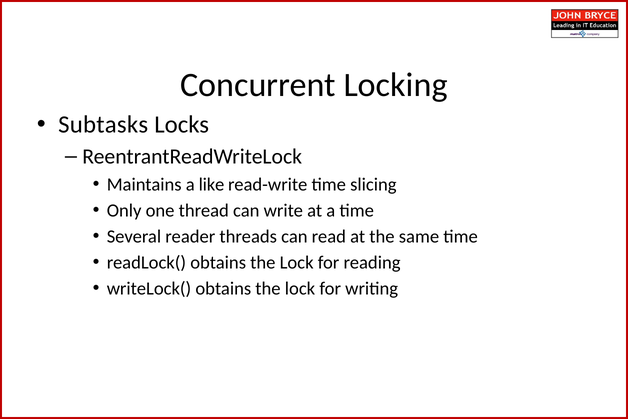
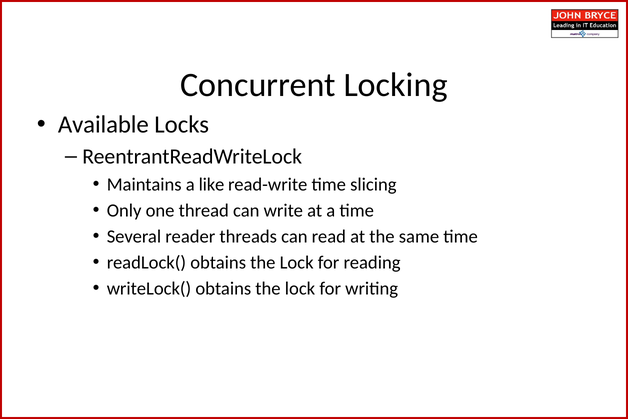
Subtasks: Subtasks -> Available
